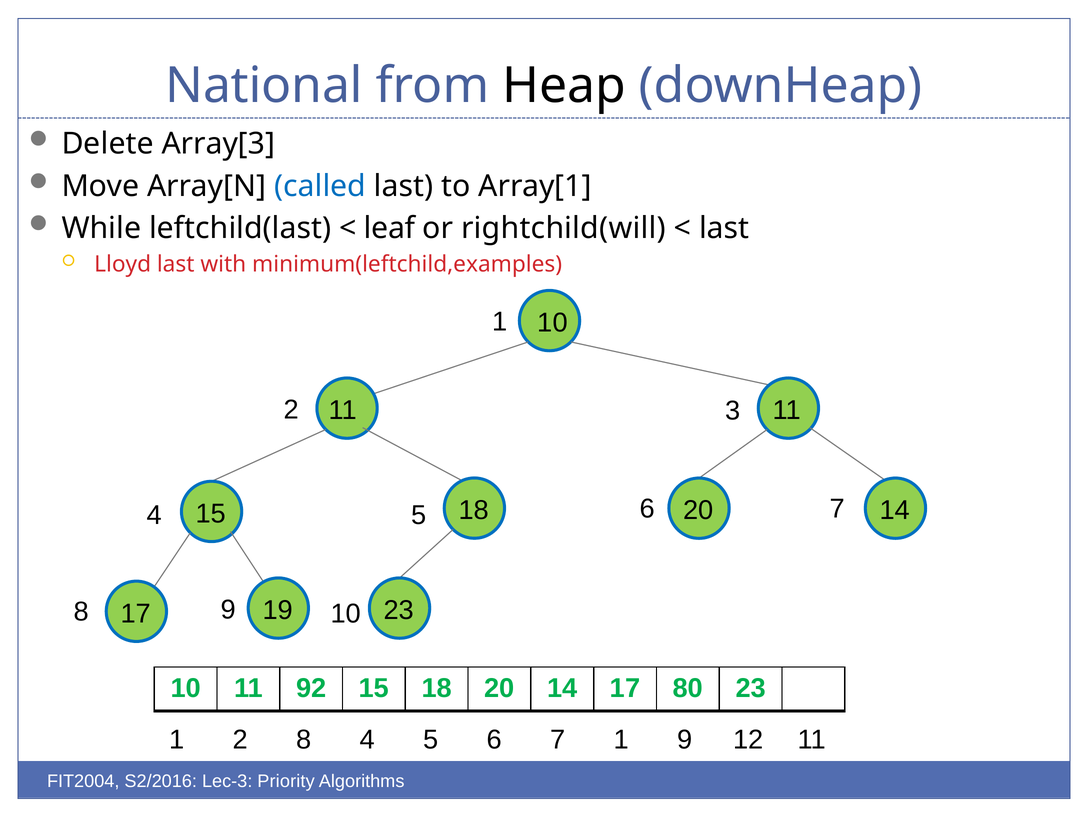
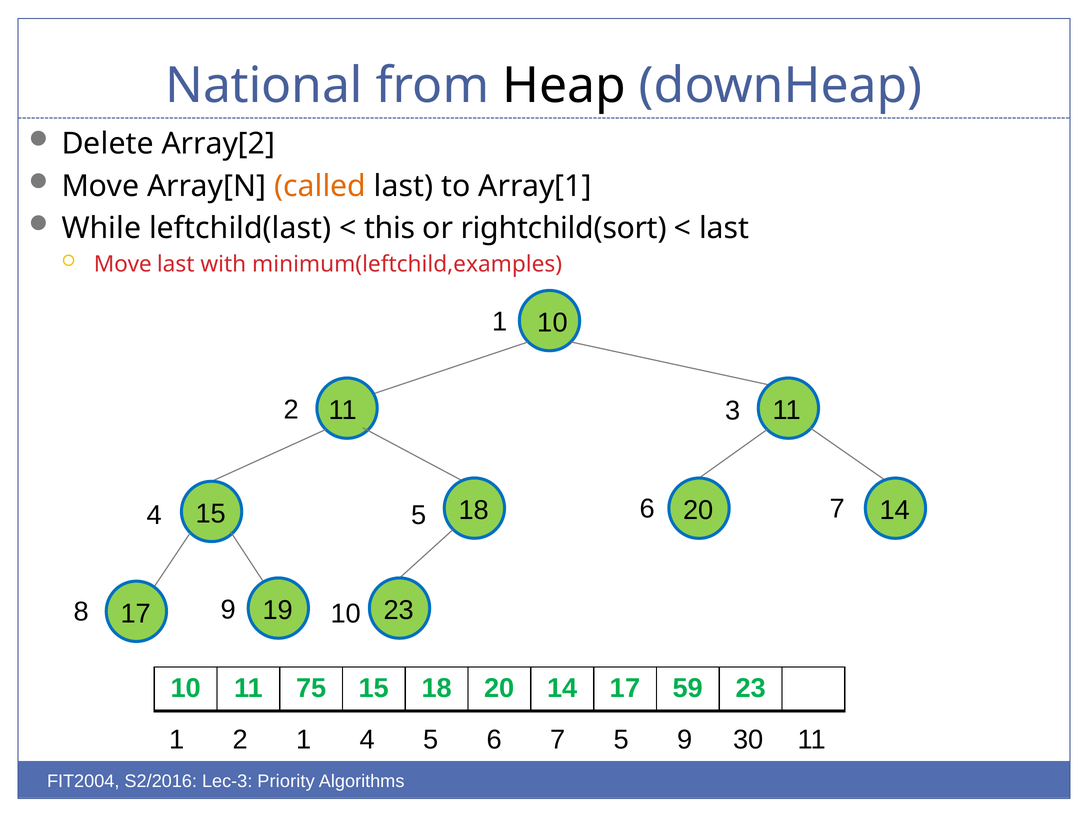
Array[3: Array[3 -> Array[2
called colour: blue -> orange
leaf: leaf -> this
rightchild(will: rightchild(will -> rightchild(sort
Lloyd at (123, 264): Lloyd -> Move
92: 92 -> 75
80: 80 -> 59
2 8: 8 -> 1
7 1: 1 -> 5
12: 12 -> 30
